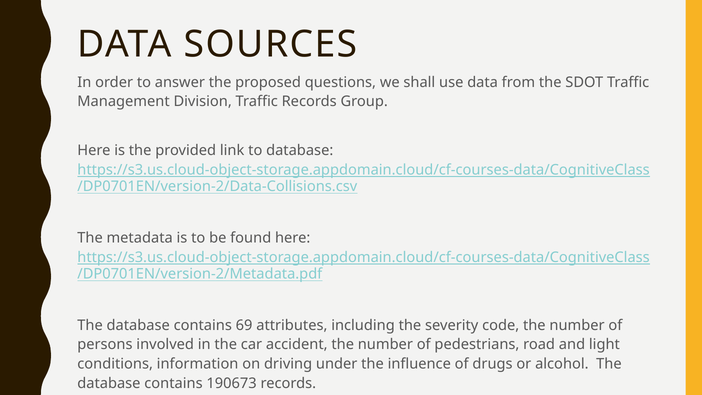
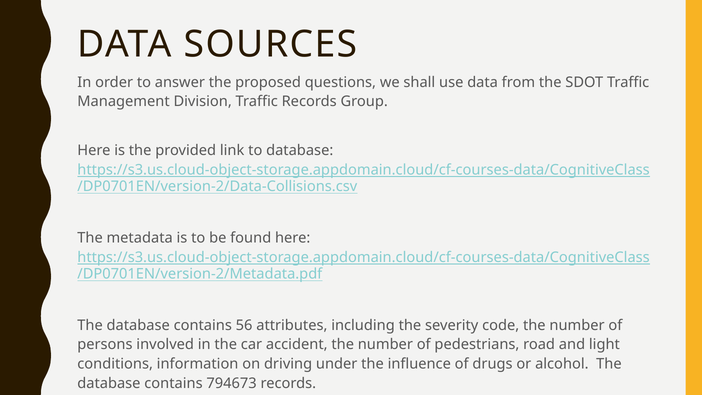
69: 69 -> 56
190673: 190673 -> 794673
